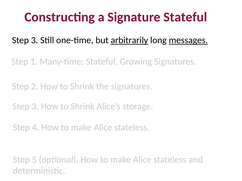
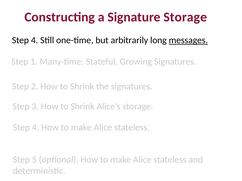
Signature Stateful: Stateful -> Storage
3 at (35, 40): 3 -> 4
arbitrarily underline: present -> none
